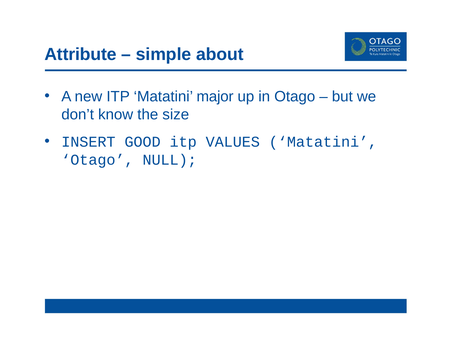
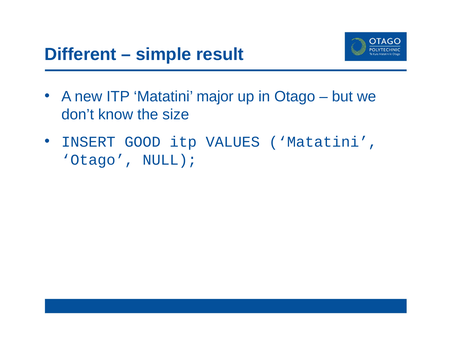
Attribute: Attribute -> Different
about: about -> result
